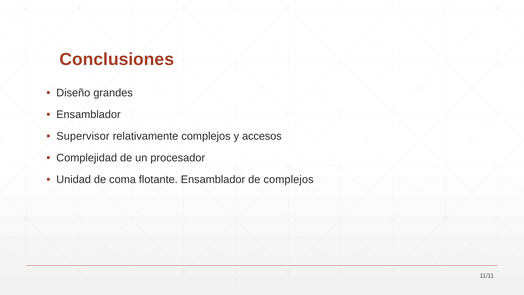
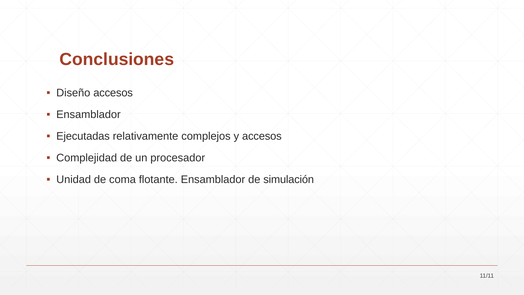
Diseño grandes: grandes -> accesos
Supervisor: Supervisor -> Ejecutadas
de complejos: complejos -> simulación
